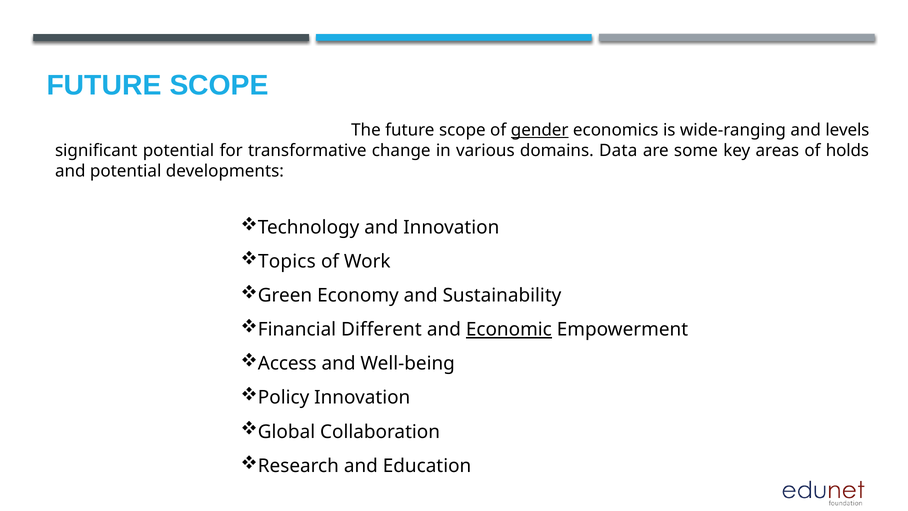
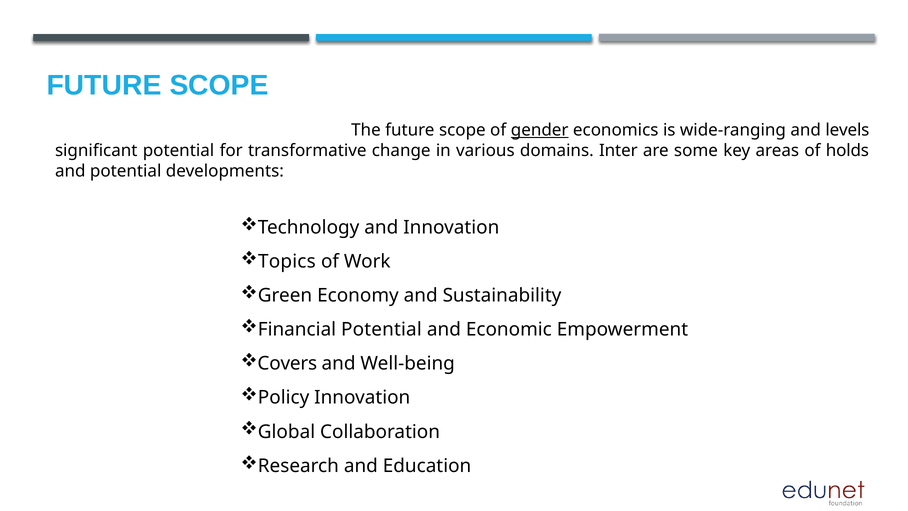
Data: Data -> Inter
Financial Different: Different -> Potential
Economic underline: present -> none
Access: Access -> Covers
